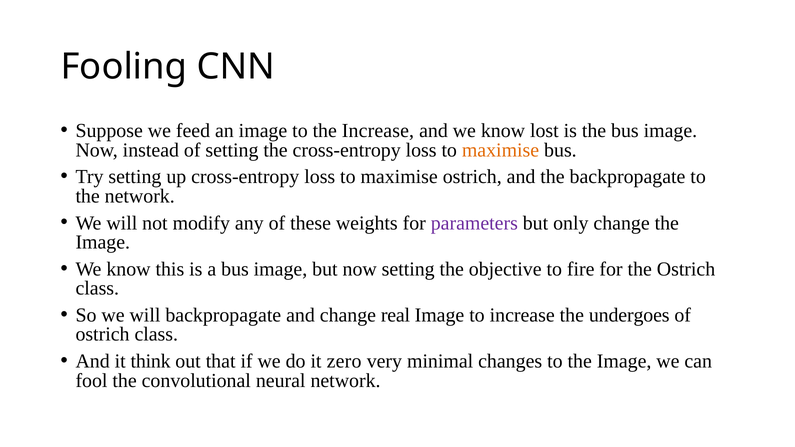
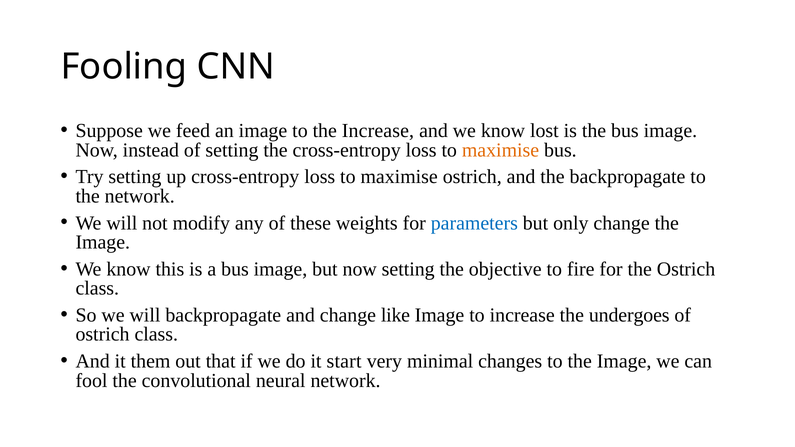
parameters colour: purple -> blue
real: real -> like
think: think -> them
zero: zero -> start
